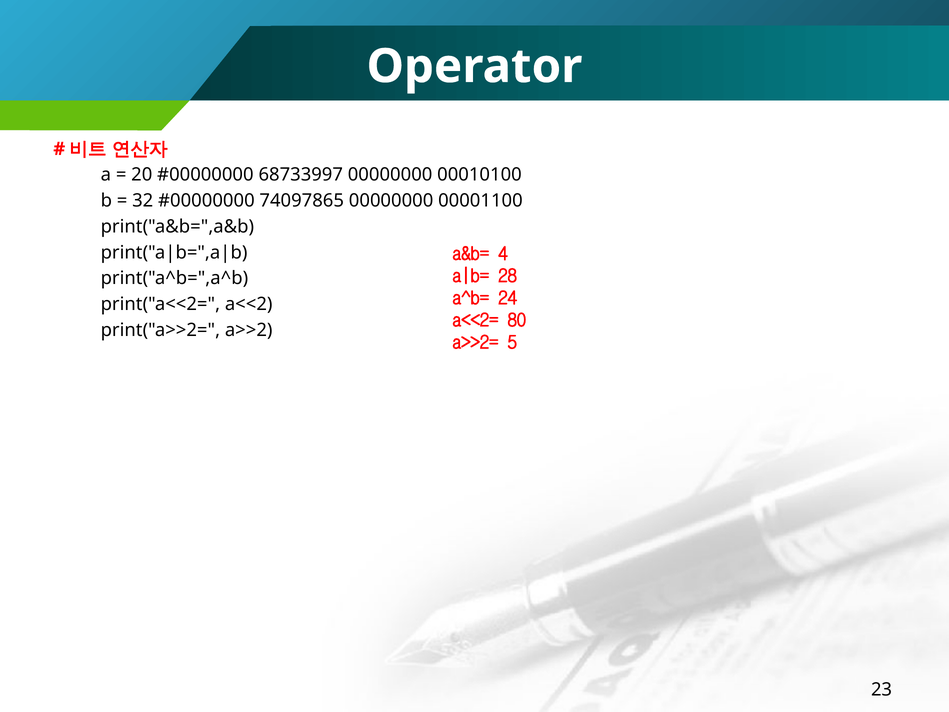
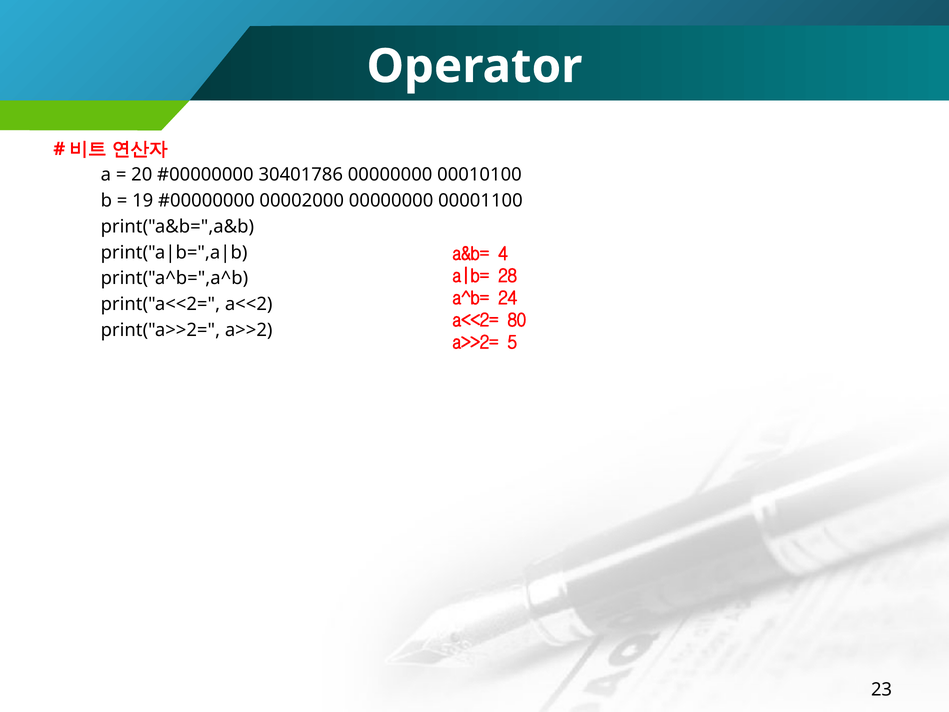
68733997: 68733997 -> 30401786
32: 32 -> 19
74097865: 74097865 -> 00002000
